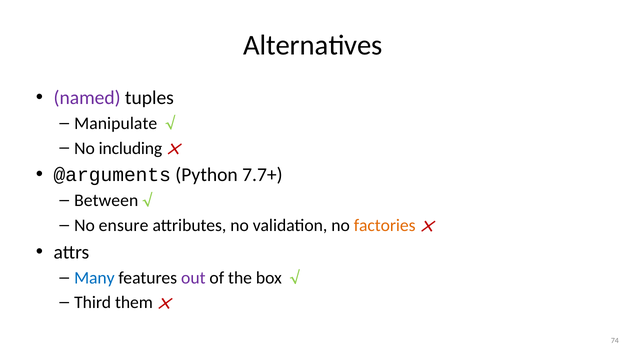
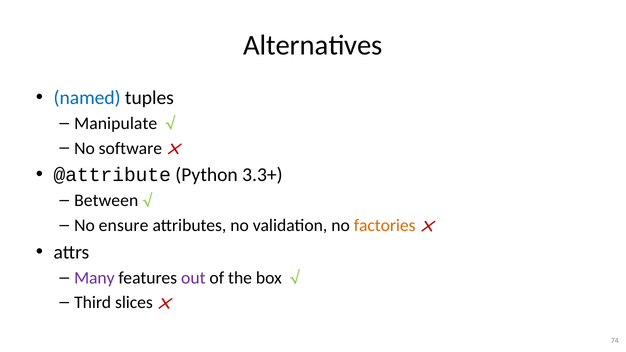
named colour: purple -> blue
including: including -> software
@arguments: @arguments -> @attribute
7.7+: 7.7+ -> 3.3+
Many colour: blue -> purple
them: them -> slices
